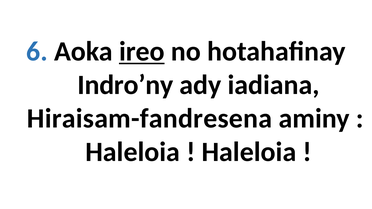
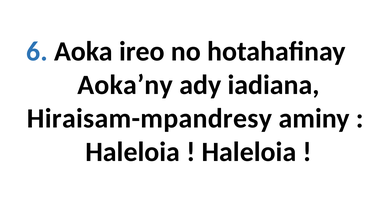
ireo underline: present -> none
Indro’ny: Indro’ny -> Aoka’ny
Hiraisam-fandresena: Hiraisam-fandresena -> Hiraisam-mpandresy
